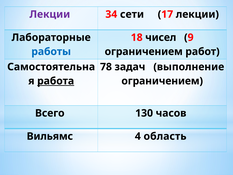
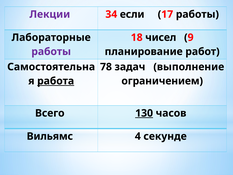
сети: сети -> если
17 лекции: лекции -> работы
работы at (51, 52) colour: blue -> purple
ограничением at (144, 52): ограничением -> планирование
130 underline: none -> present
область: область -> секунде
